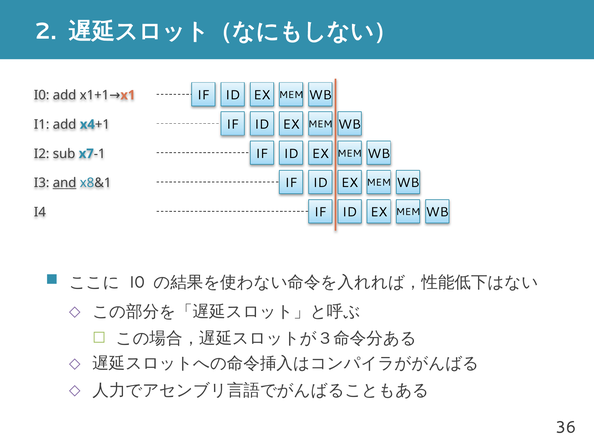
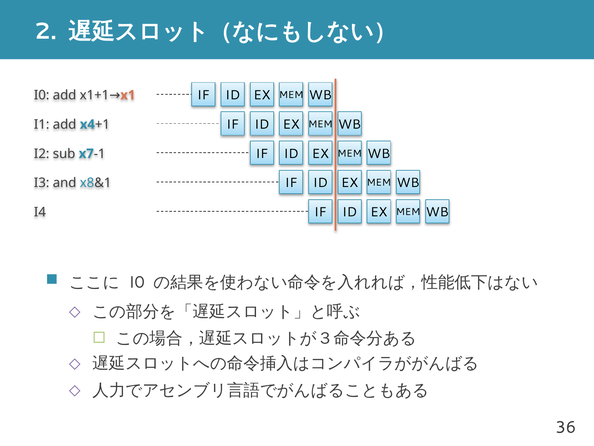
and underline: present -> none
